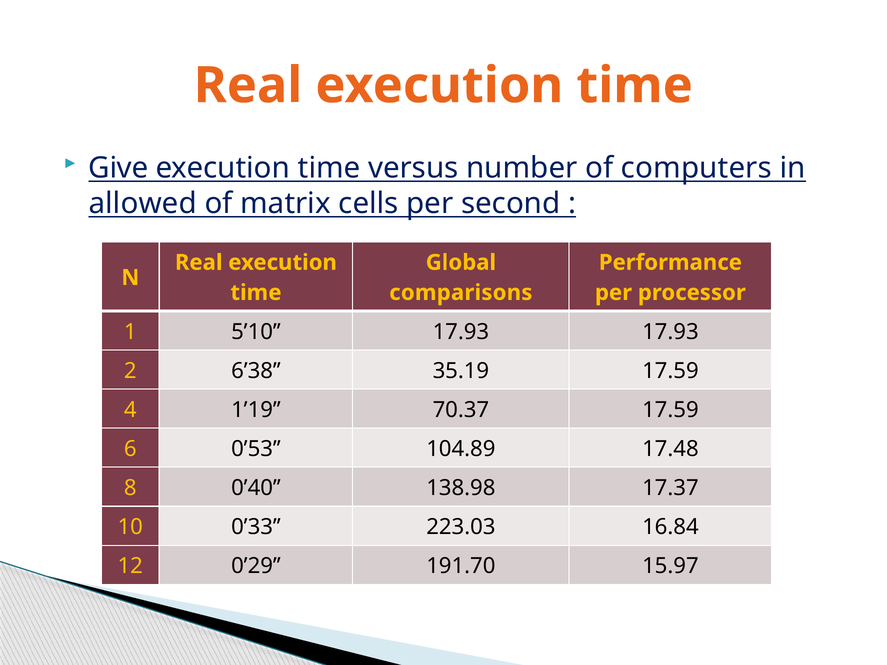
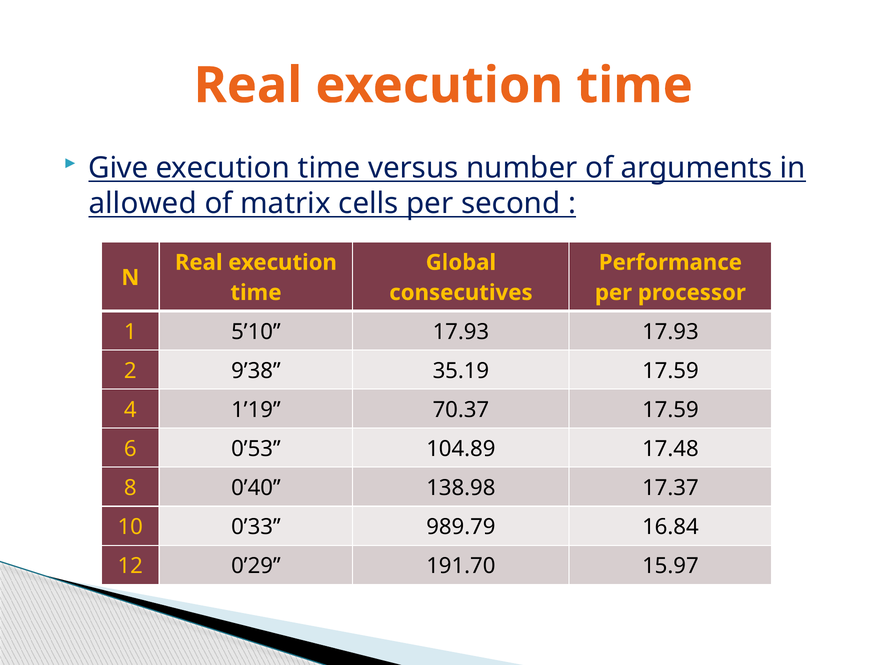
computers: computers -> arguments
comparisons: comparisons -> consecutives
6’38: 6’38 -> 9’38
223.03: 223.03 -> 989.79
